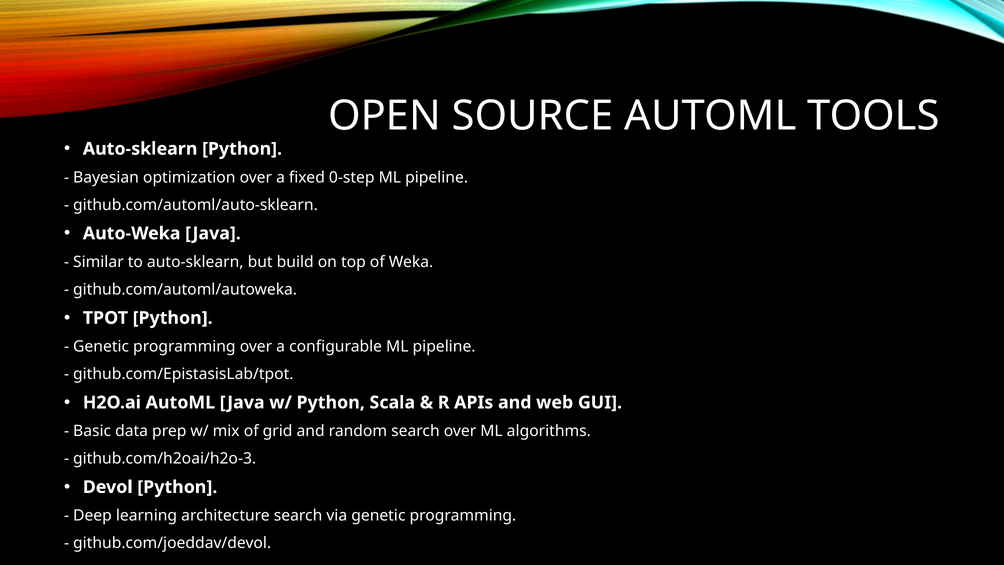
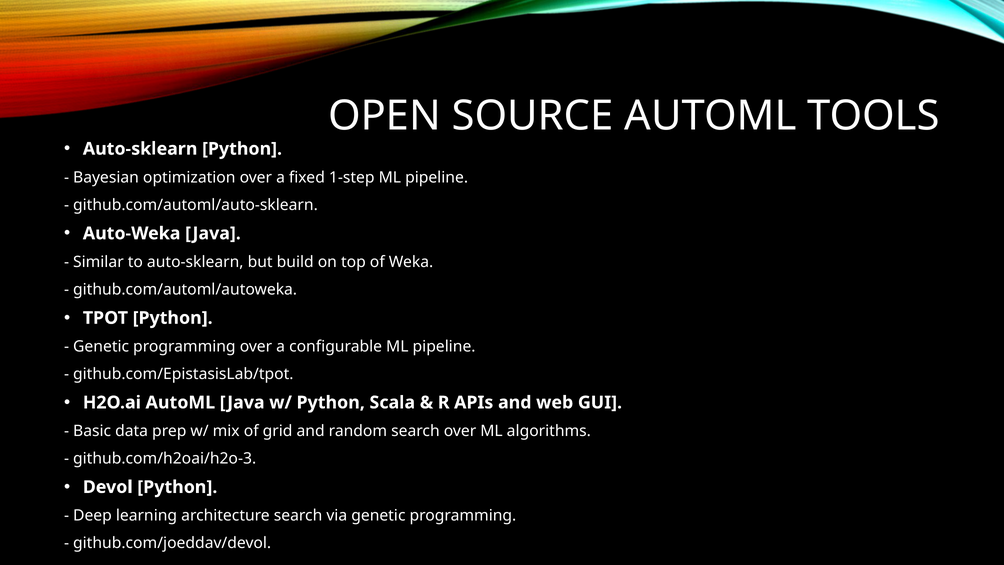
0-step: 0-step -> 1-step
